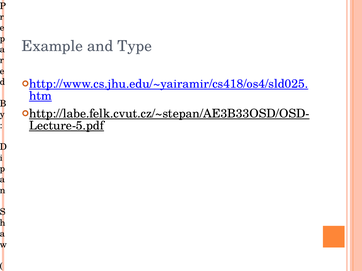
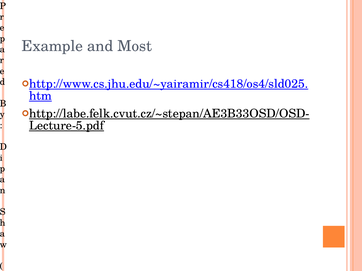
Type: Type -> Most
